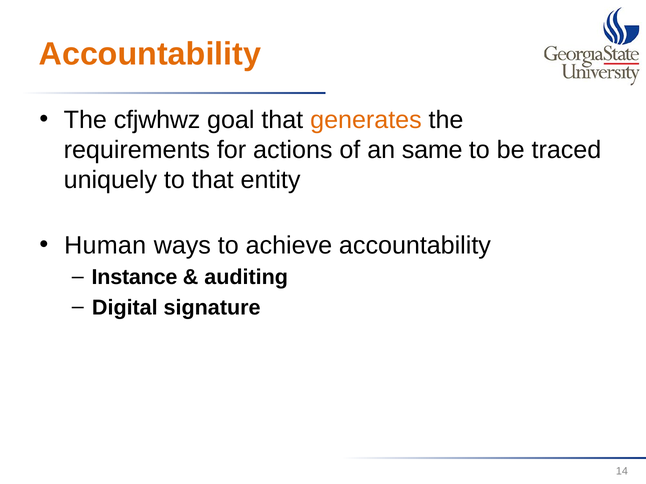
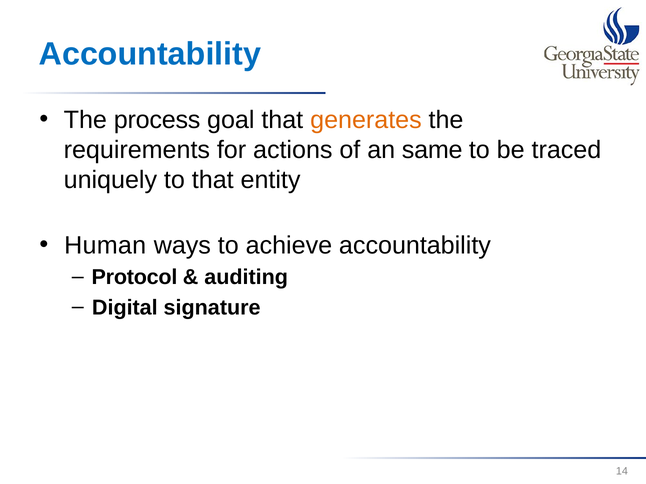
Accountability at (150, 54) colour: orange -> blue
cfjwhwz: cfjwhwz -> process
Instance: Instance -> Protocol
